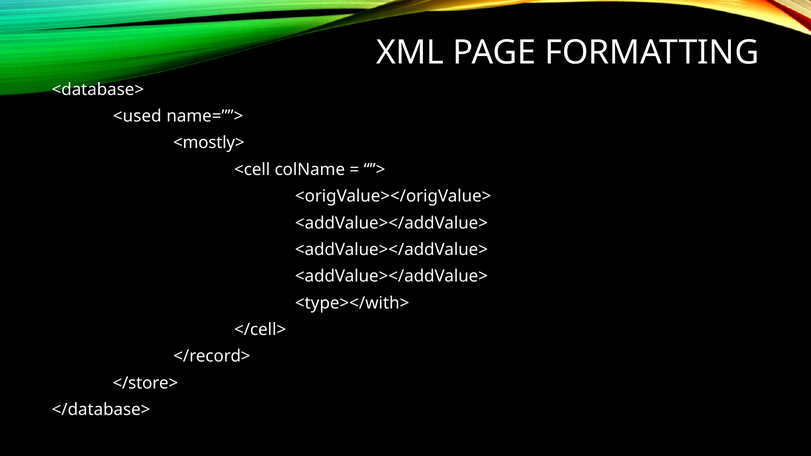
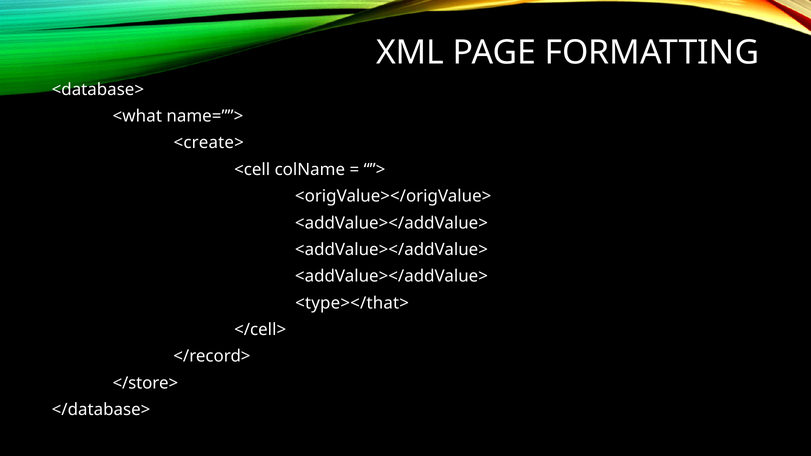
<used: <used -> <what
<mostly>: <mostly> -> <create>
<type></with>: <type></with> -> <type></that>
